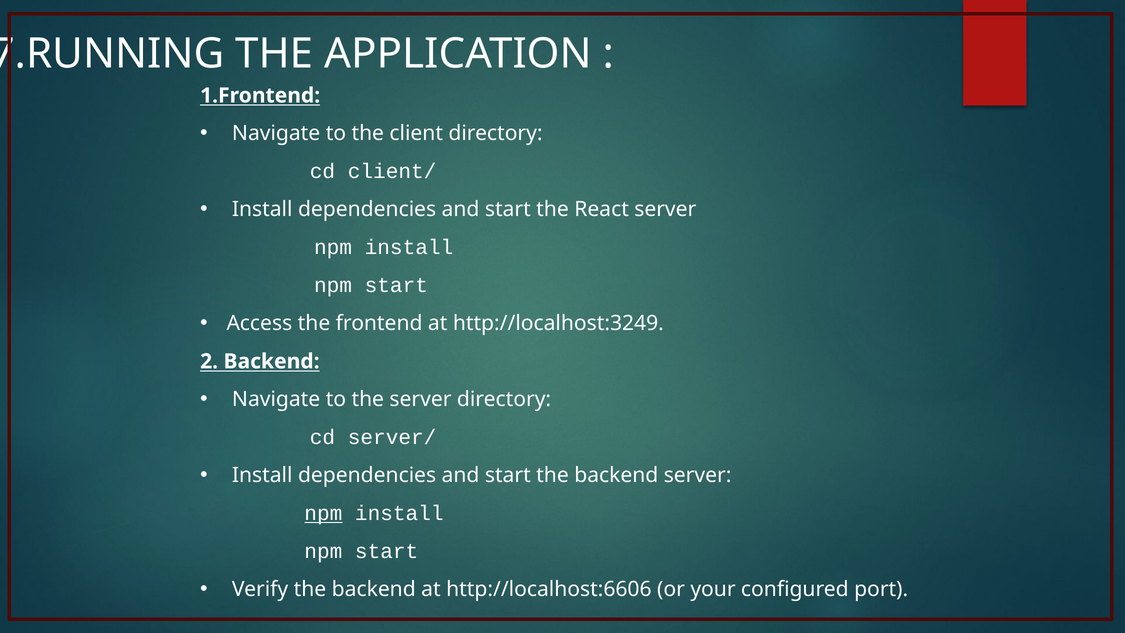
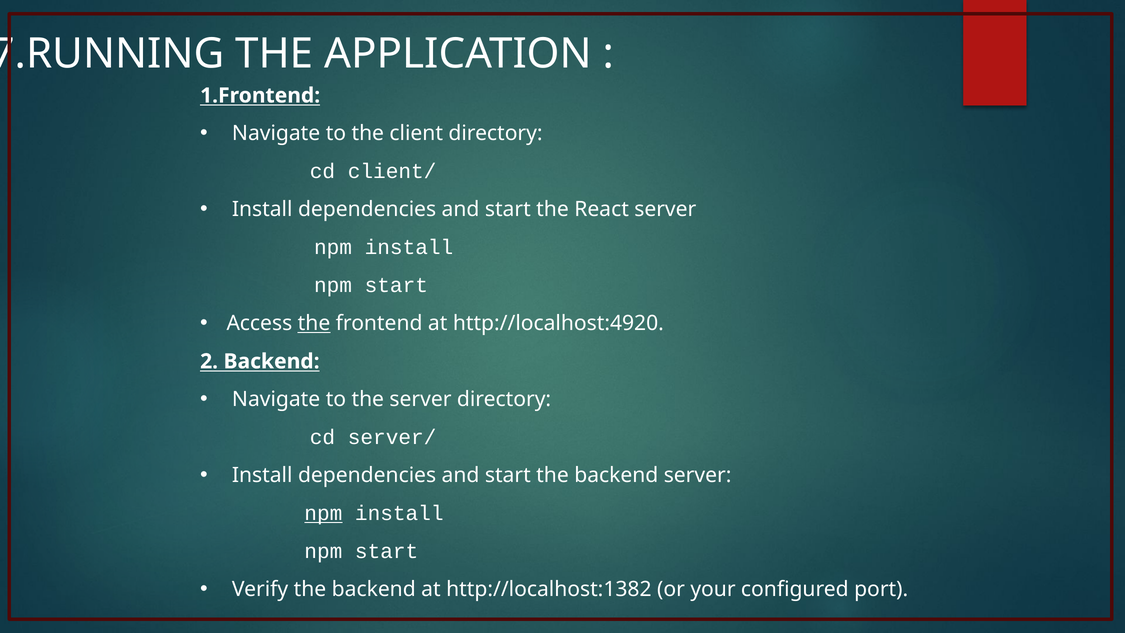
the at (314, 323) underline: none -> present
http://localhost:3249: http://localhost:3249 -> http://localhost:4920
http://localhost:6606: http://localhost:6606 -> http://localhost:1382
